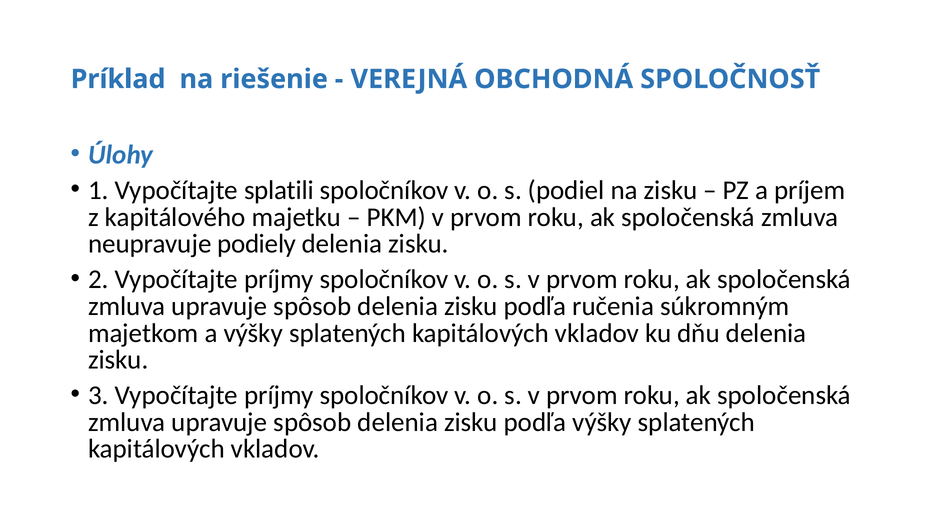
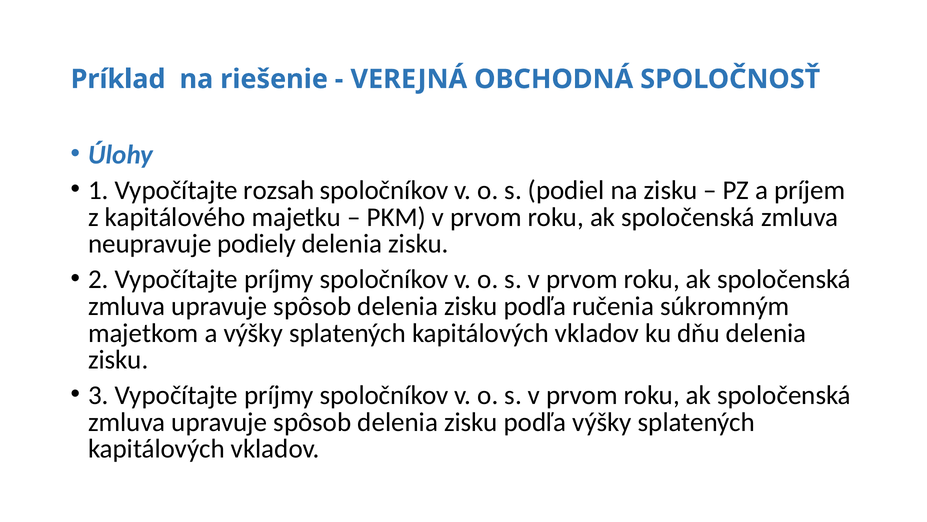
splatili: splatili -> rozsah
